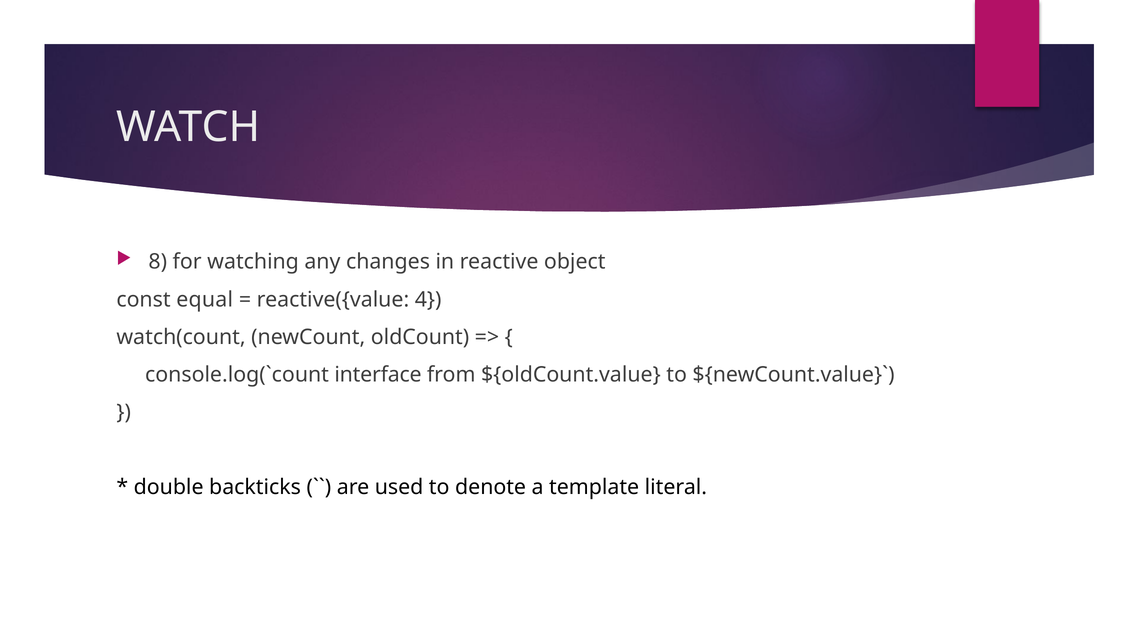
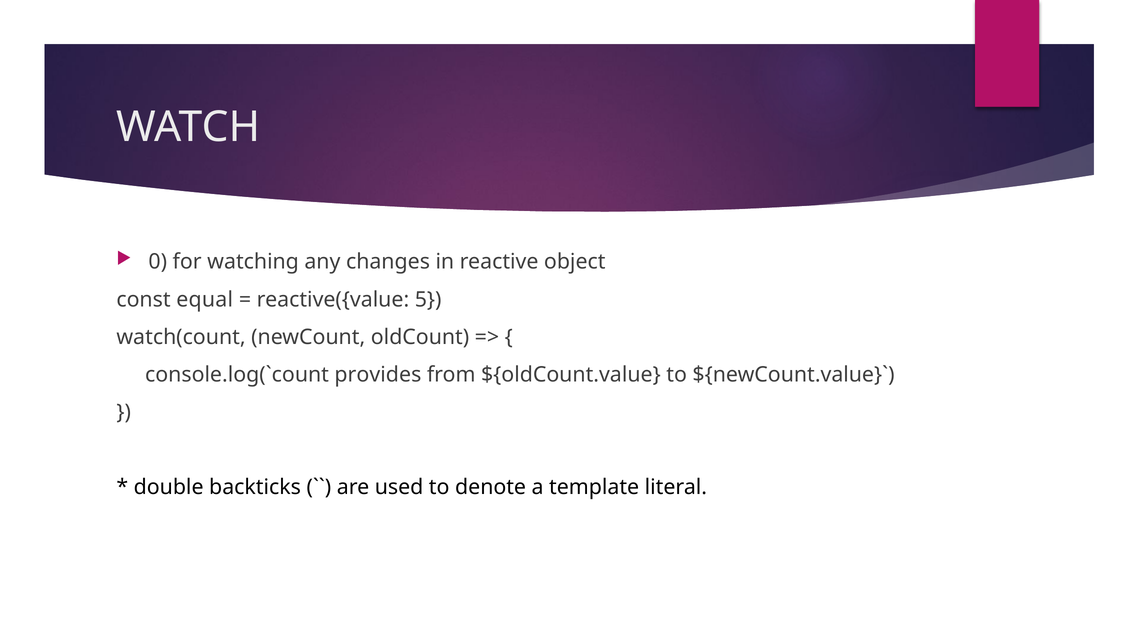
8: 8 -> 0
4: 4 -> 5
interface: interface -> provides
